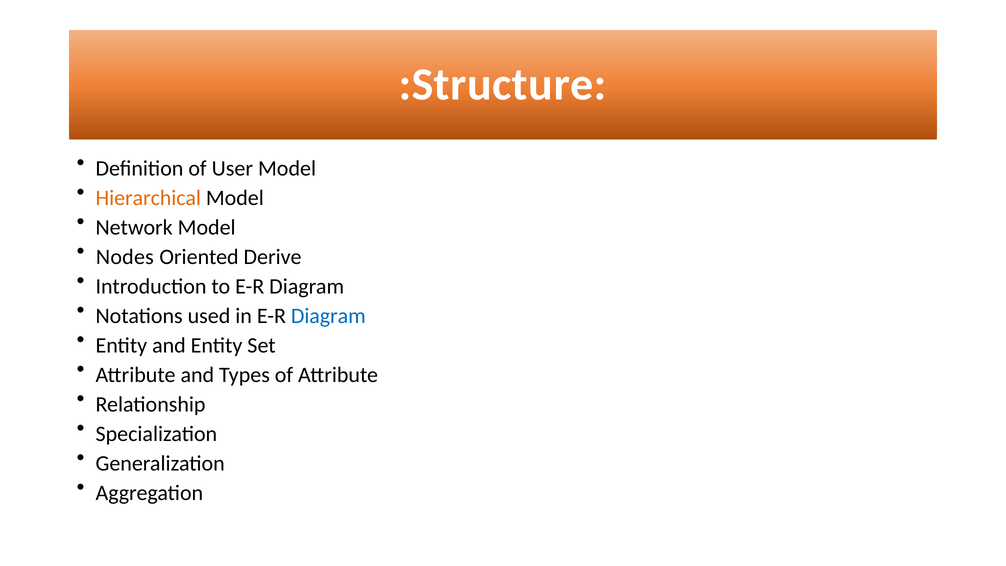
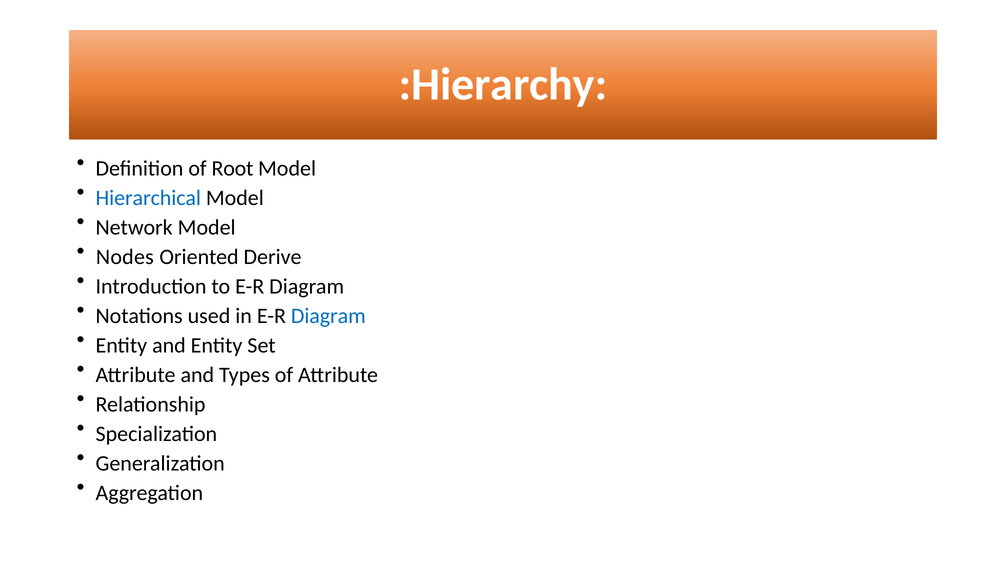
:Structure: :Structure -> :Hierarchy
User: User -> Root
Hierarchical colour: orange -> blue
